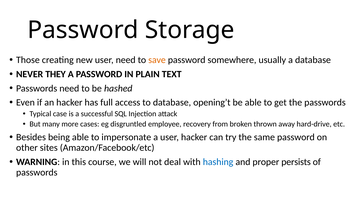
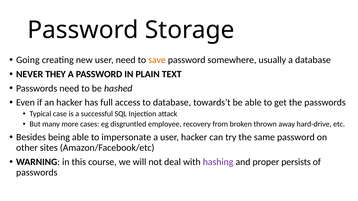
Those: Those -> Going
opening’t: opening’t -> towards’t
hashing colour: blue -> purple
